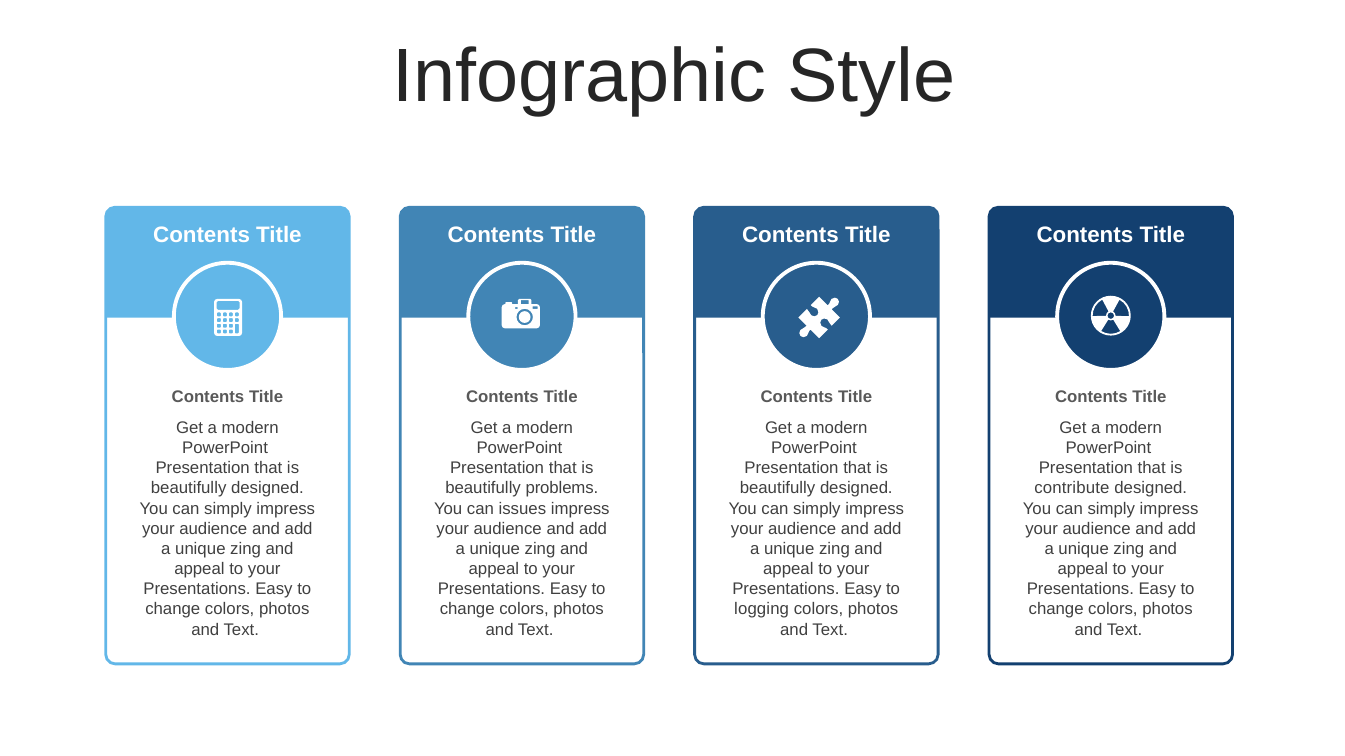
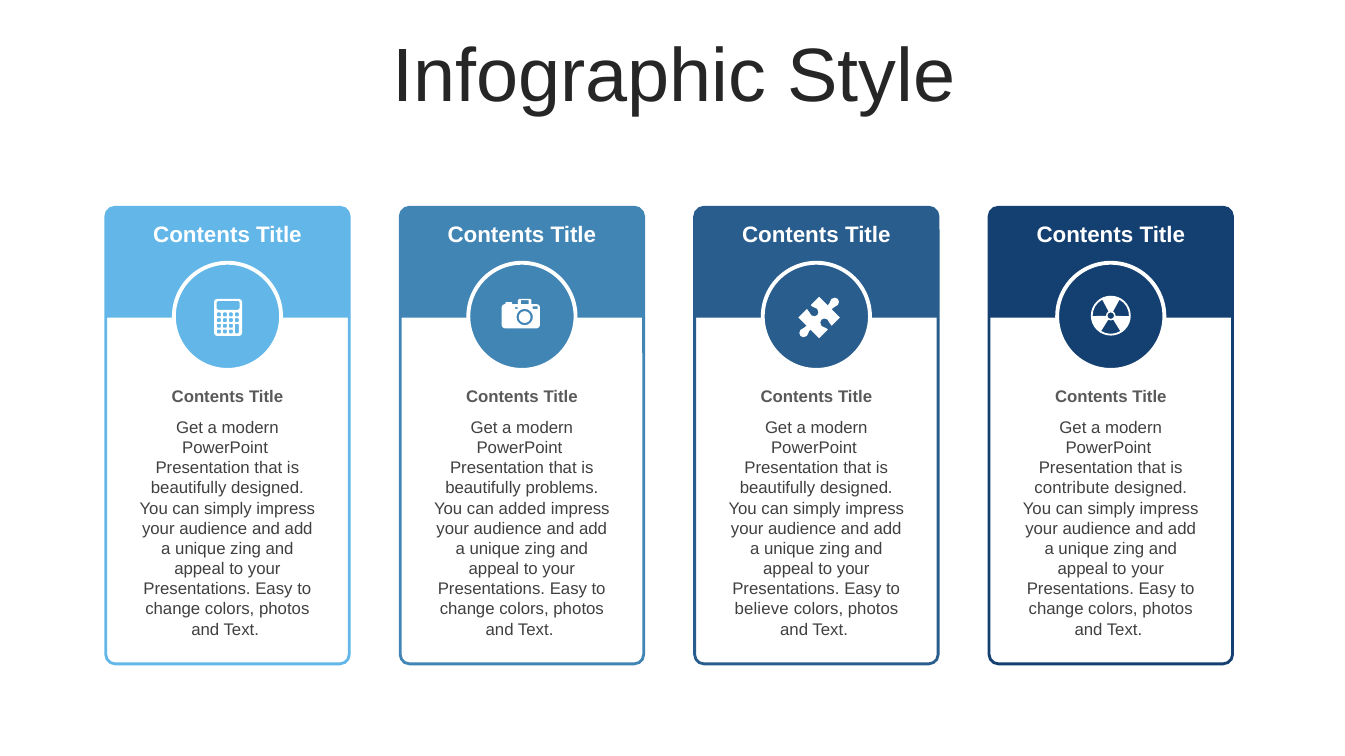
issues: issues -> added
logging: logging -> believe
